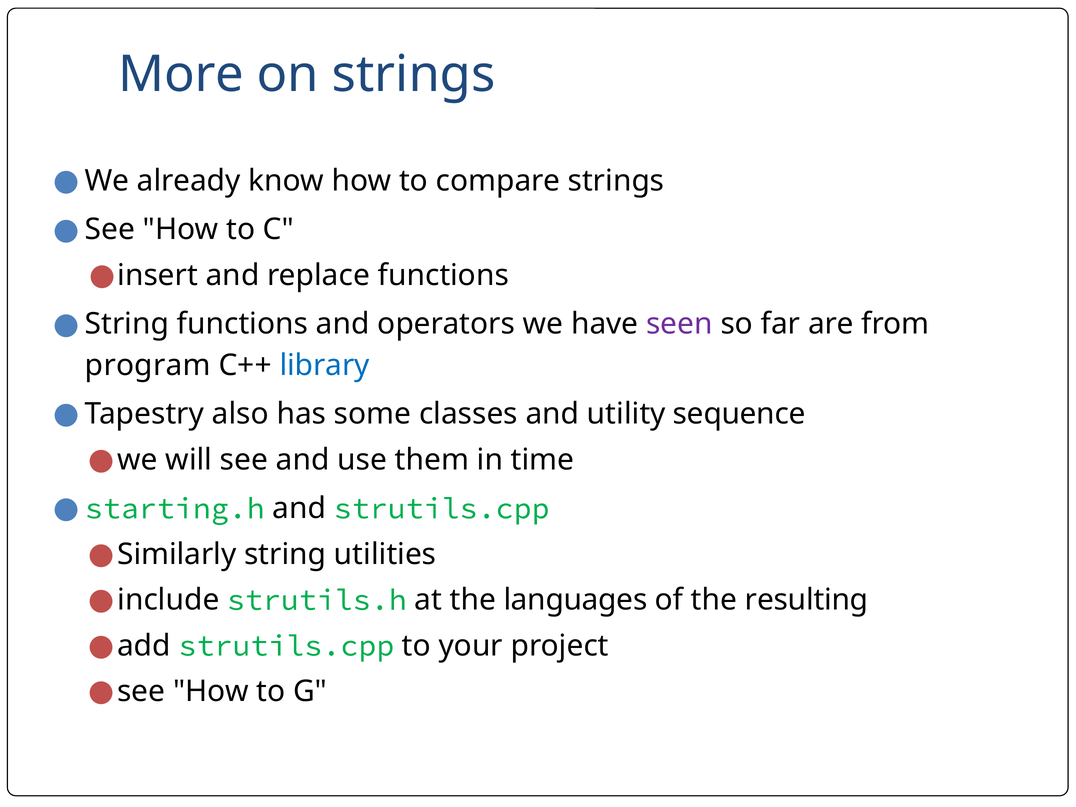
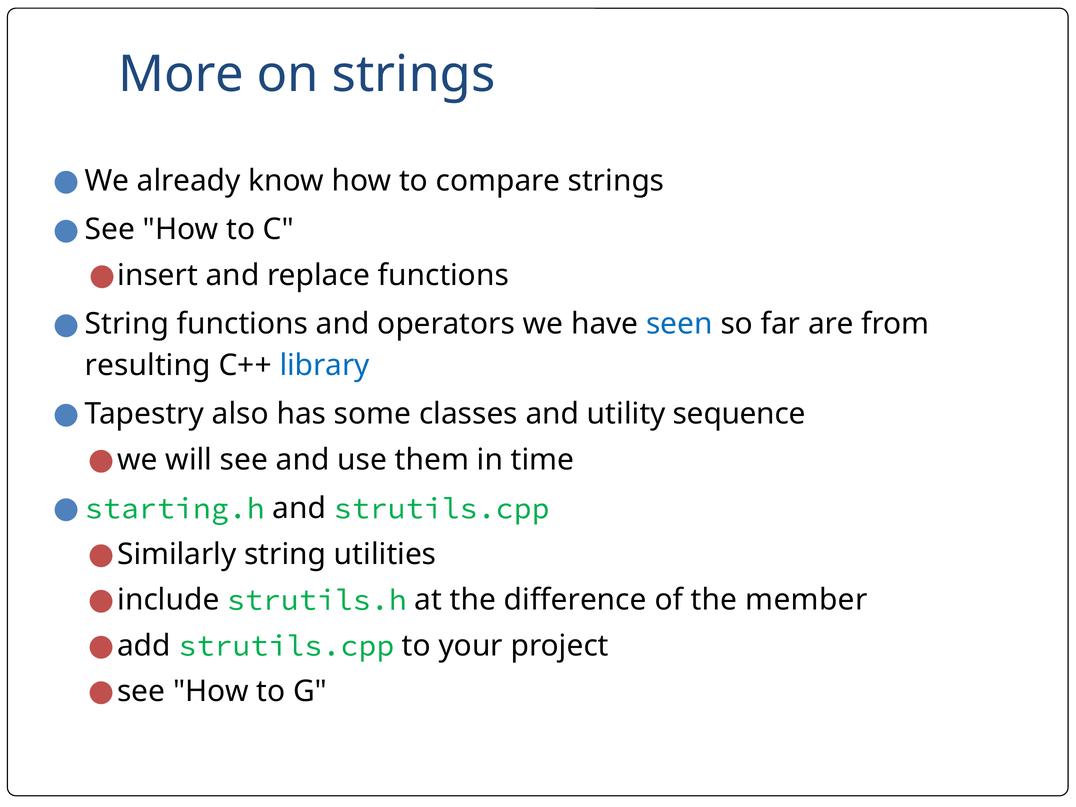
seen colour: purple -> blue
program: program -> resulting
languages: languages -> difference
resulting: resulting -> member
